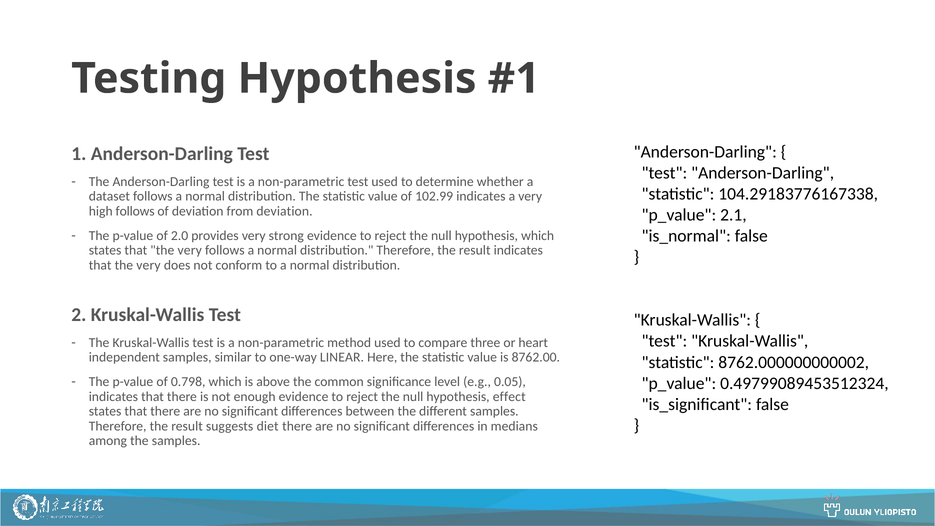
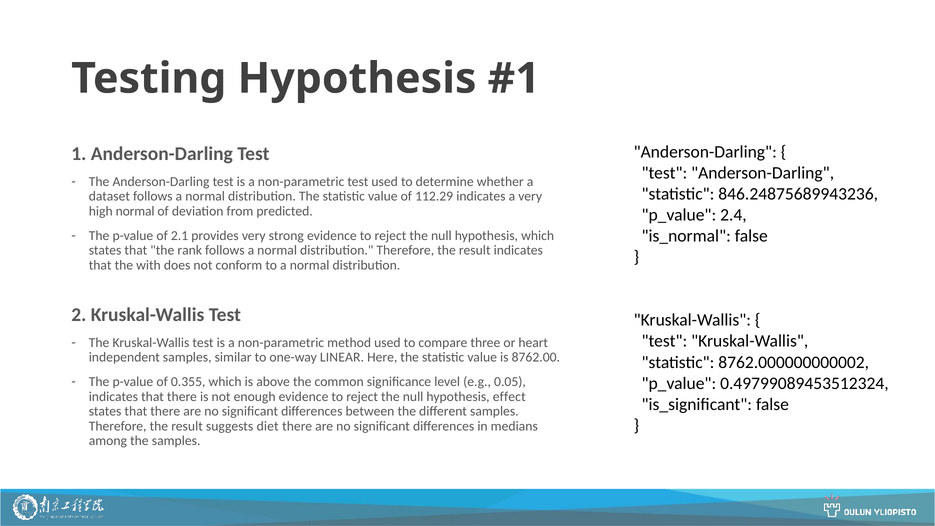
104.29183776167338: 104.29183776167338 -> 846.24875689943236
102.99: 102.99 -> 112.29
high follows: follows -> normal
from deviation: deviation -> predicted
2.1: 2.1 -> 2.4
2.0: 2.0 -> 2.1
states that the very: very -> rank
very at (148, 265): very -> with
0.798: 0.798 -> 0.355
